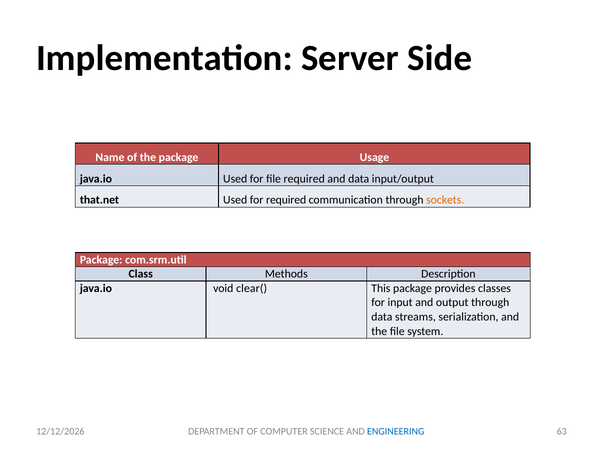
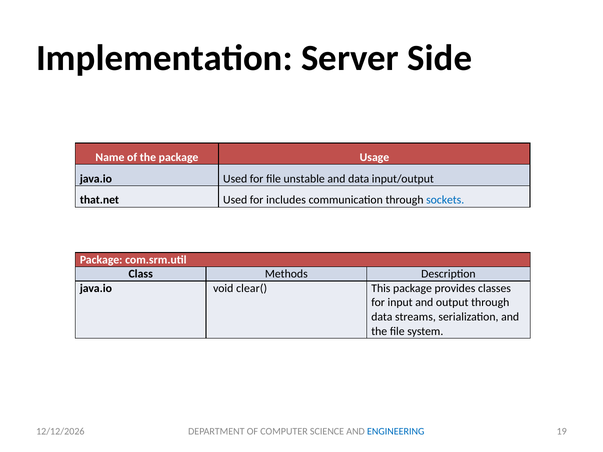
file required: required -> unstable
for required: required -> includes
sockets colour: orange -> blue
63: 63 -> 19
